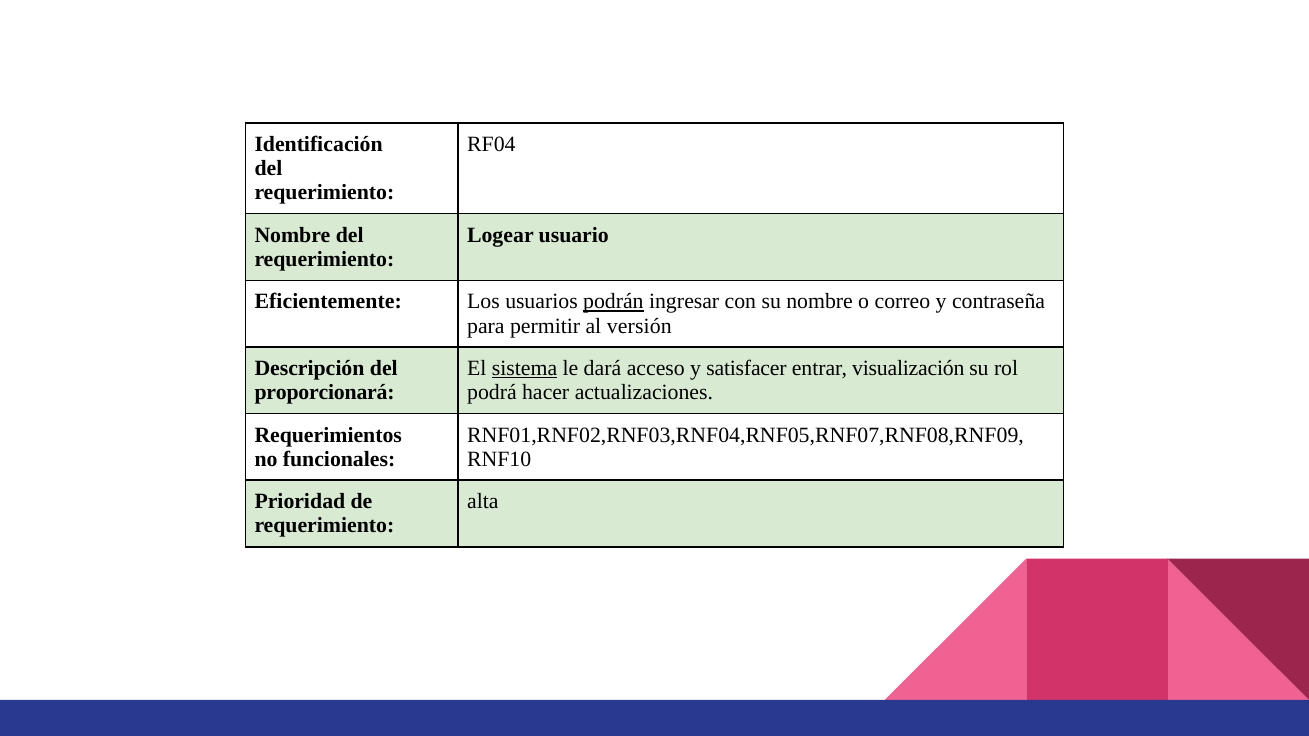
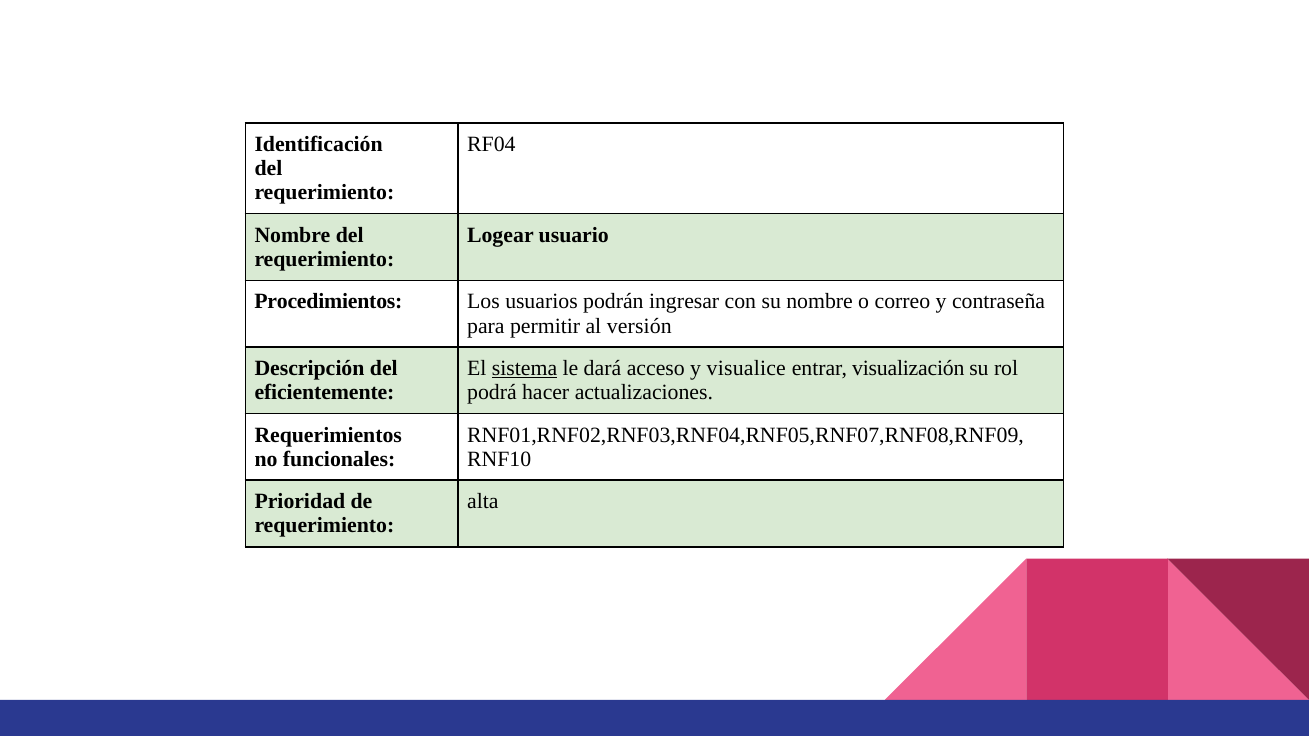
Eficientemente: Eficientemente -> Procedimientos
podrán underline: present -> none
satisfacer: satisfacer -> visualice
proporcionará: proporcionará -> eficientemente
